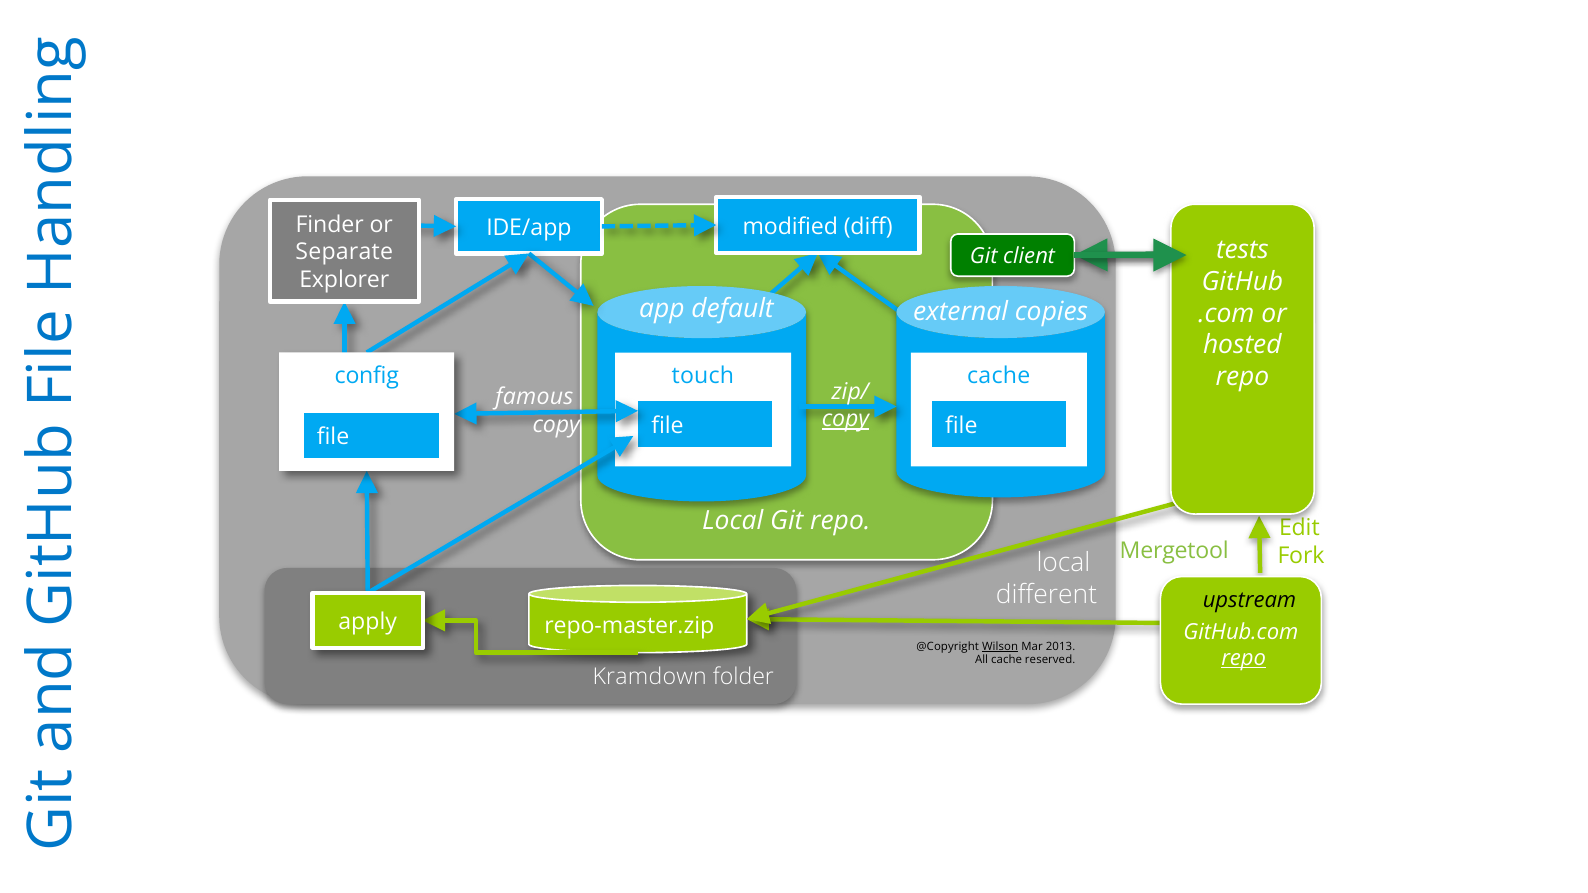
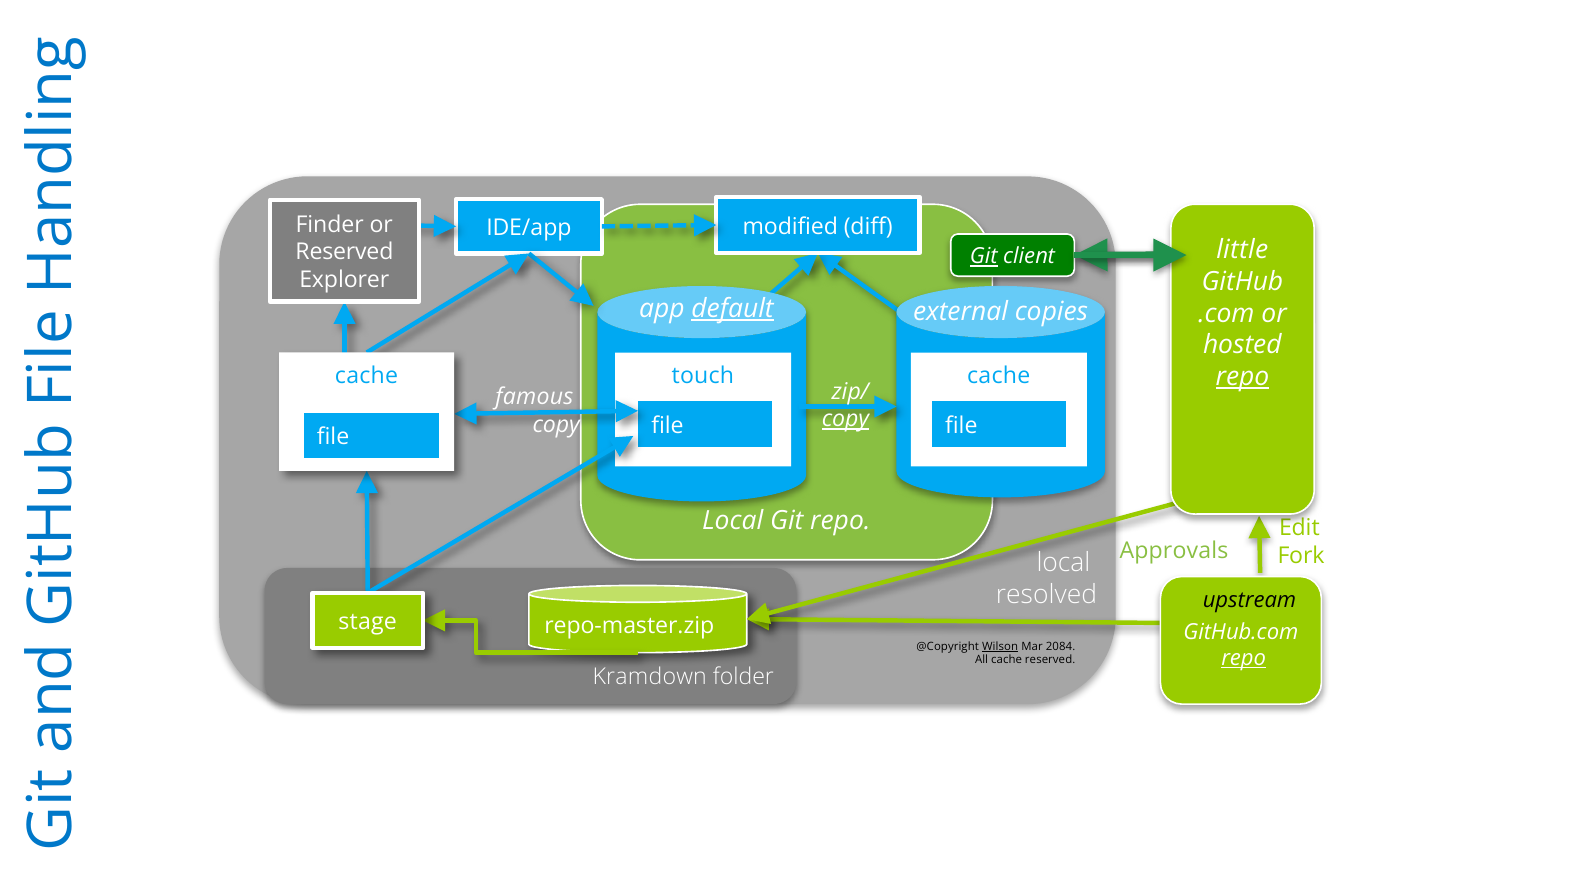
tests: tests -> little
Separate at (344, 252): Separate -> Reserved
Git at (984, 257) underline: none -> present
default underline: none -> present
config at (367, 376): config -> cache
repo at (1242, 377) underline: none -> present
Mergetool: Mergetool -> Approvals
different: different -> resolved
apply: apply -> stage
2013: 2013 -> 2084
